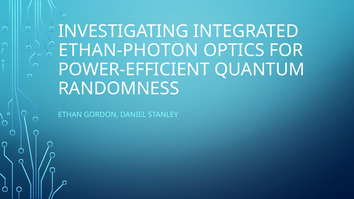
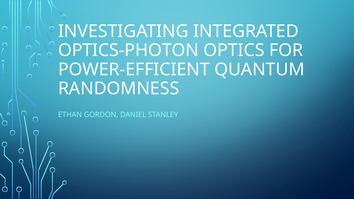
ETHAN-PHOTON: ETHAN-PHOTON -> OPTICS-PHOTON
